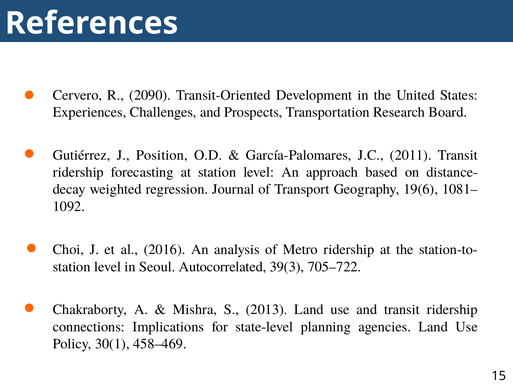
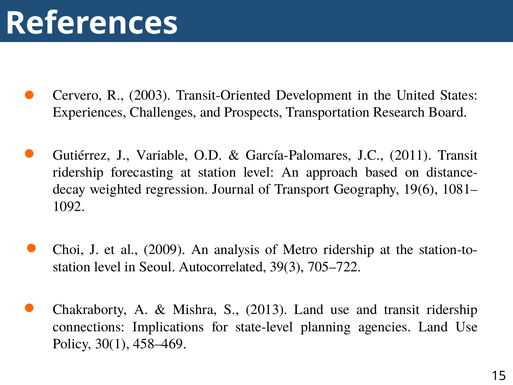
2090: 2090 -> 2003
Position: Position -> Variable
2016: 2016 -> 2009
